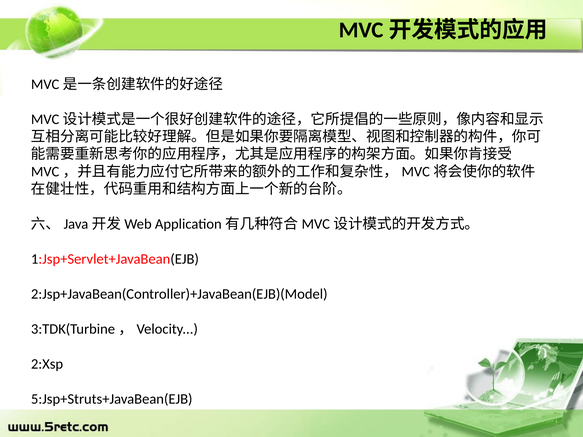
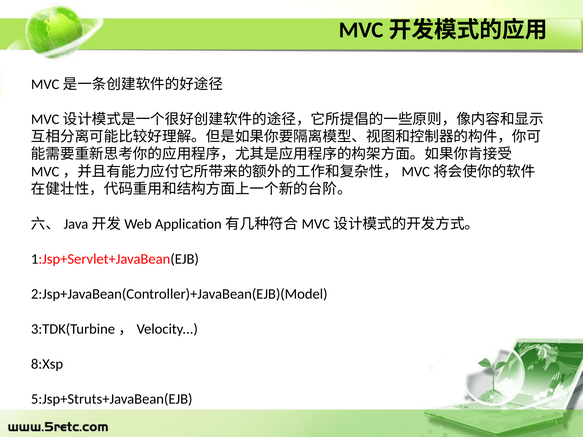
2:Xsp: 2:Xsp -> 8:Xsp
